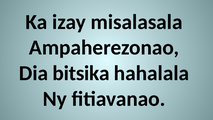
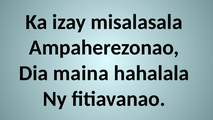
bitsika: bitsika -> maina
